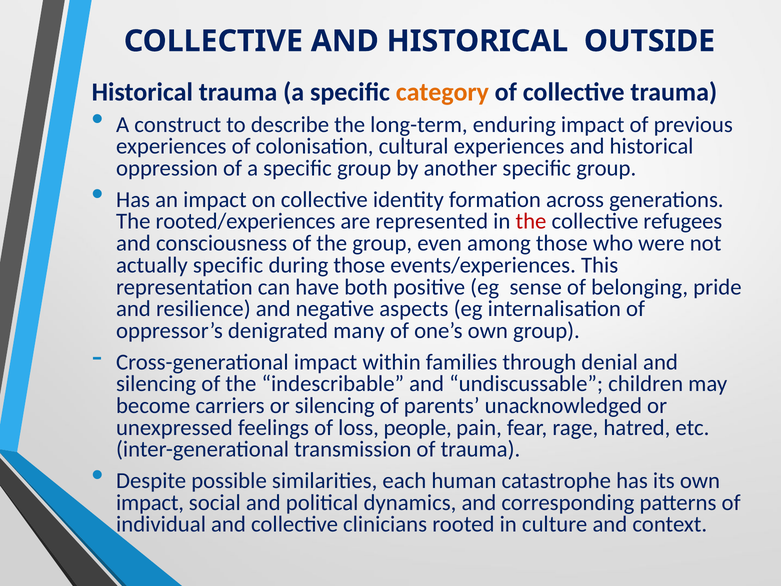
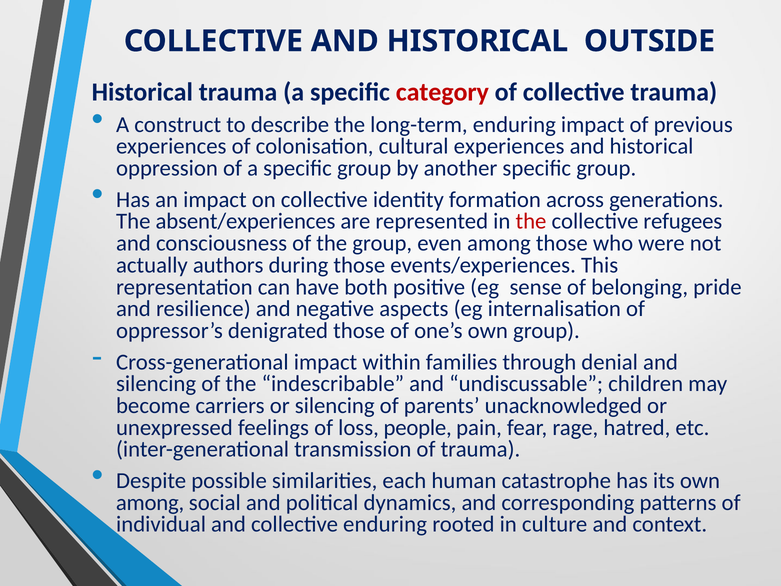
category colour: orange -> red
rooted/experiences: rooted/experiences -> absent/experiences
actually specific: specific -> authors
denigrated many: many -> those
impact at (150, 502): impact -> among
collective clinicians: clinicians -> enduring
